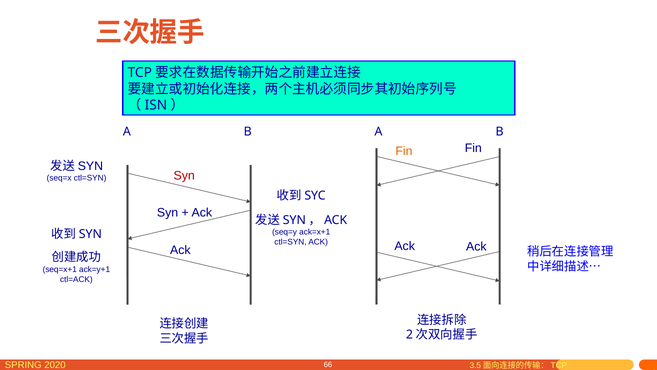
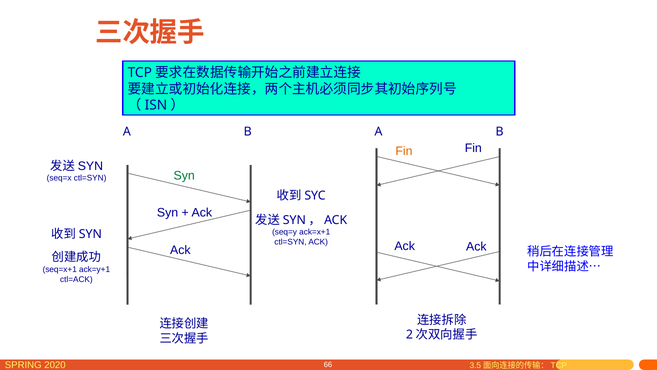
Syn at (184, 175) colour: red -> green
